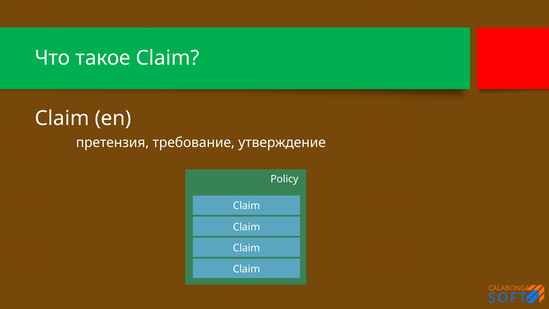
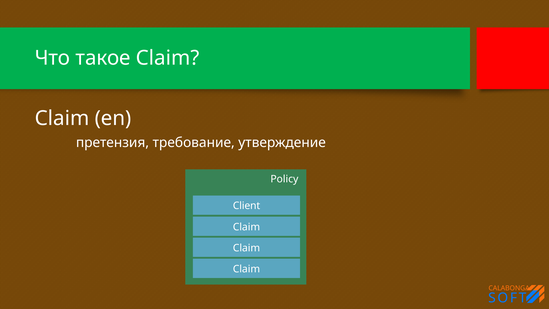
Сlaim at (246, 206): Сlaim -> Client
